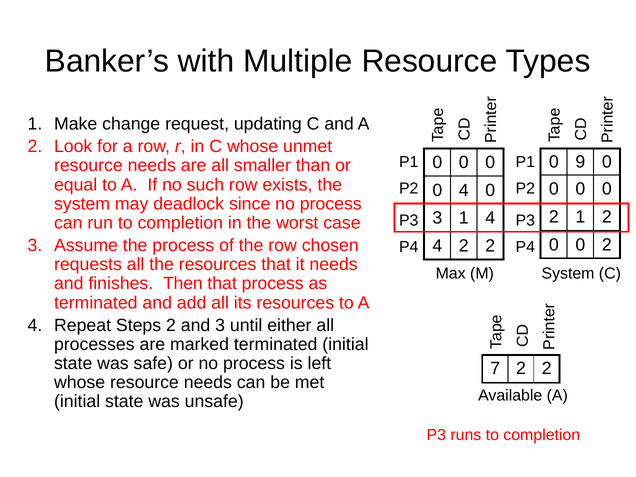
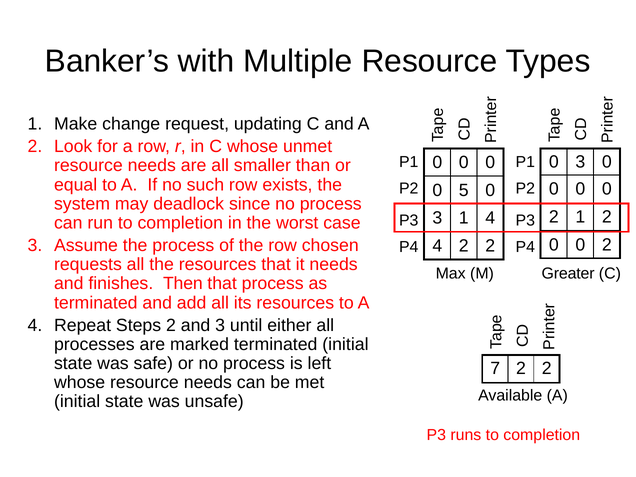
9 at (580, 162): 9 -> 3
0 4: 4 -> 5
M System: System -> Greater
